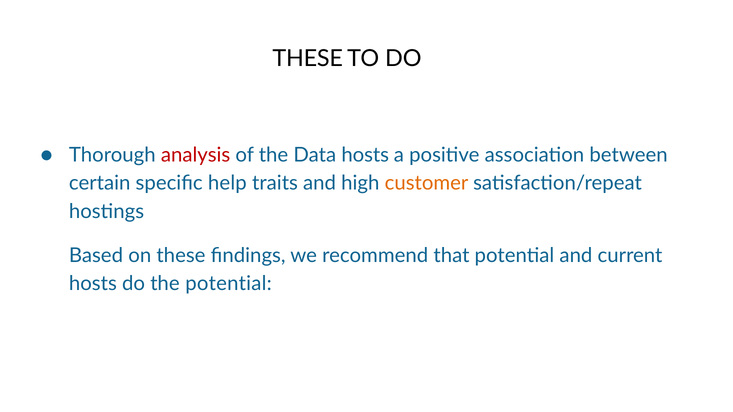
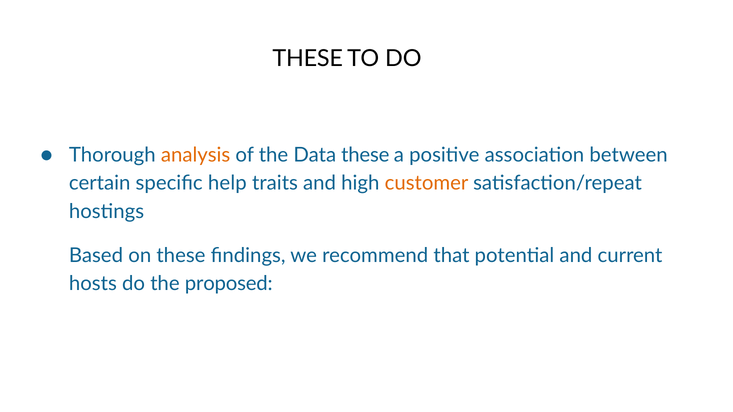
analysis colour: red -> orange
Data hosts: hosts -> these
the potential: potential -> proposed
